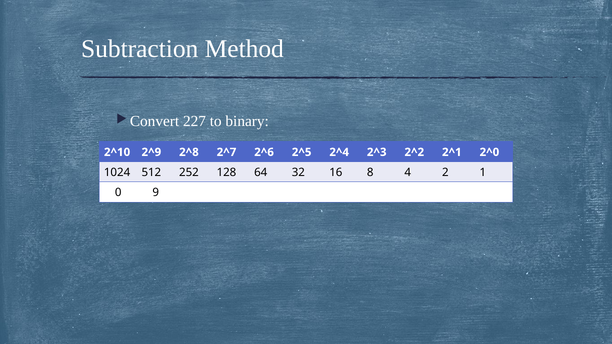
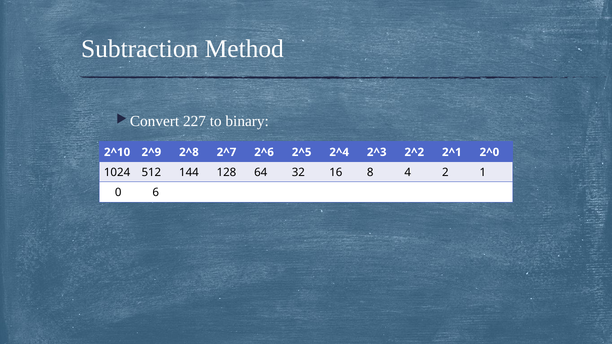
252: 252 -> 144
9: 9 -> 6
